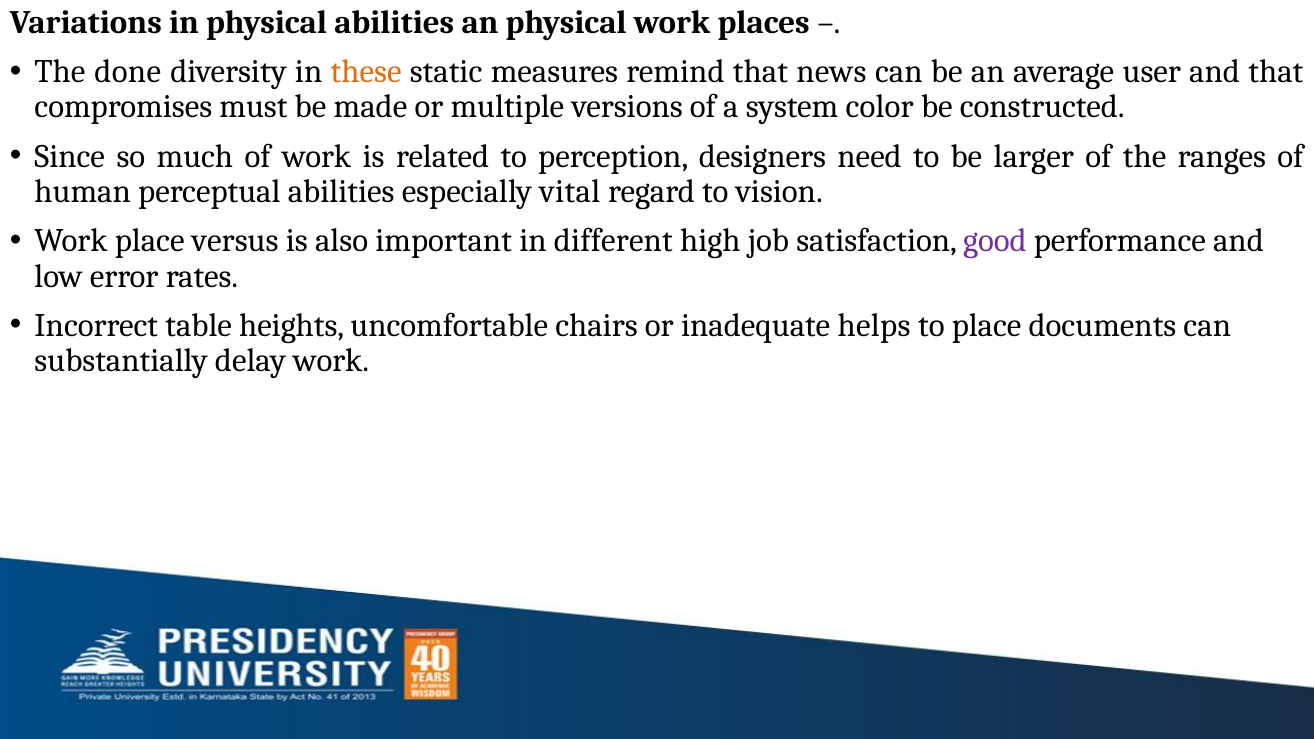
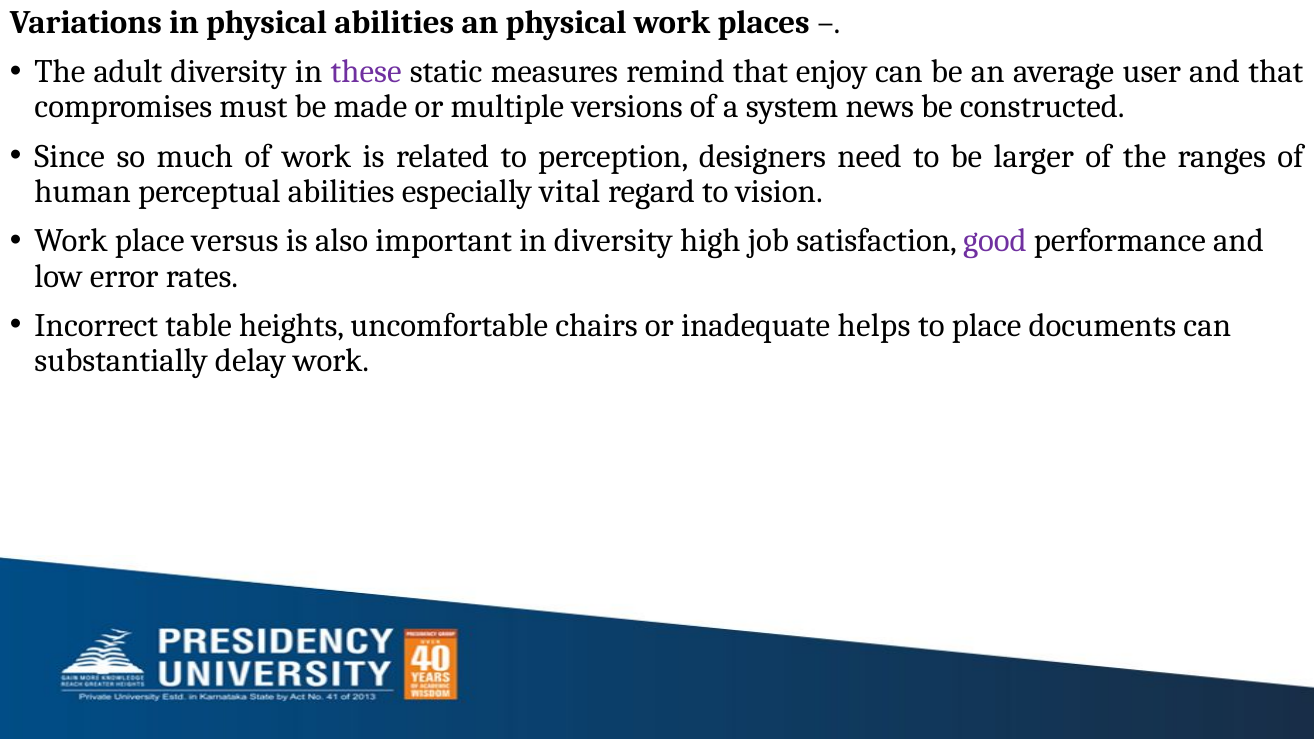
done: done -> adult
these colour: orange -> purple
news: news -> enjoy
color: color -> news
in different: different -> diversity
